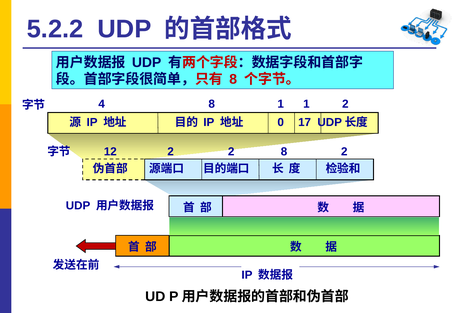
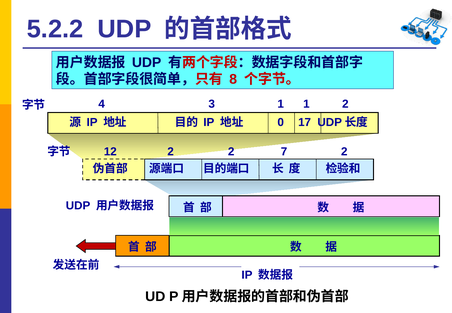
4 8: 8 -> 3
2 8: 8 -> 7
